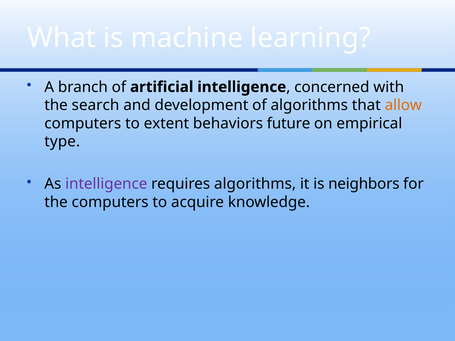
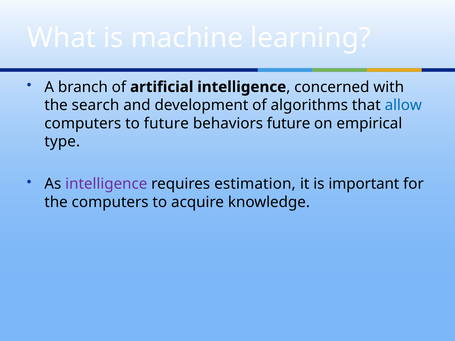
allow colour: orange -> blue
to extent: extent -> future
requires algorithms: algorithms -> estimation
neighbors: neighbors -> important
